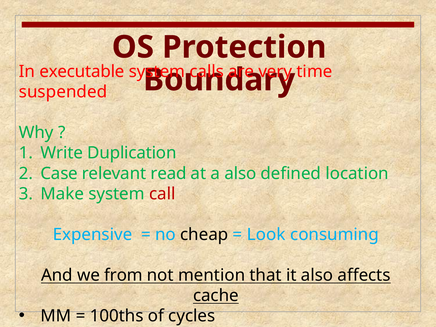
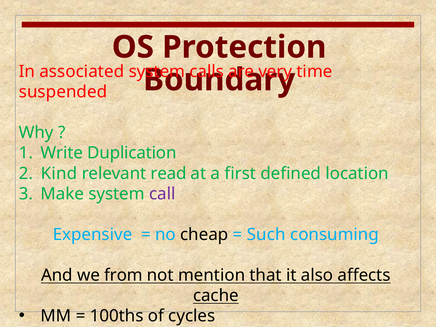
executable: executable -> associated
Case: Case -> Kind
a also: also -> first
call colour: red -> purple
Look: Look -> Such
